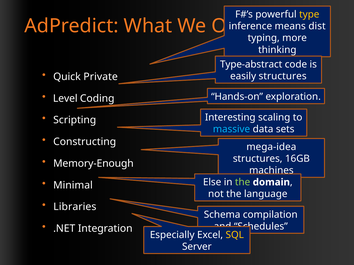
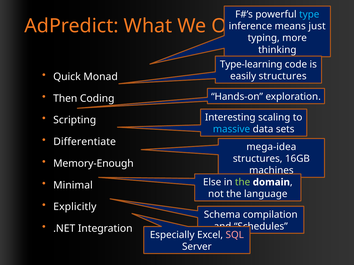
type colour: yellow -> light blue
dist: dist -> just
Type-abstract: Type-abstract -> Type-learning
Private: Private -> Monad
Level: Level -> Then
Constructing: Constructing -> Differentiate
Libraries: Libraries -> Explicitly
SQL colour: yellow -> pink
